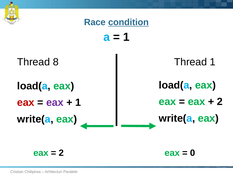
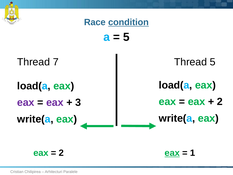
1 at (126, 37): 1 -> 5
8: 8 -> 7
Thread 1: 1 -> 5
eax at (26, 102) colour: red -> purple
1 at (78, 102): 1 -> 3
eax at (172, 153) underline: none -> present
0: 0 -> 1
